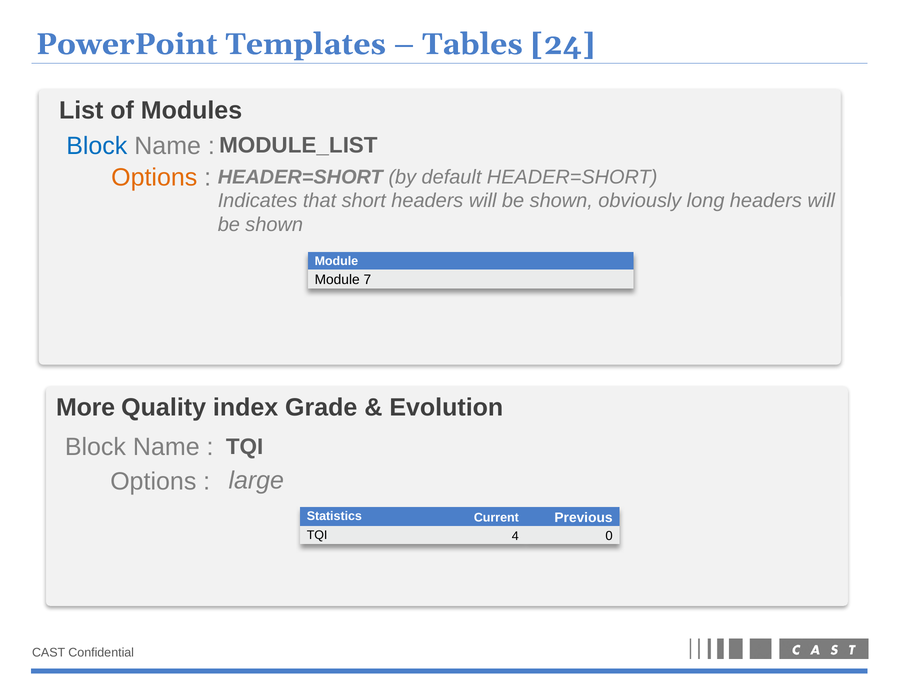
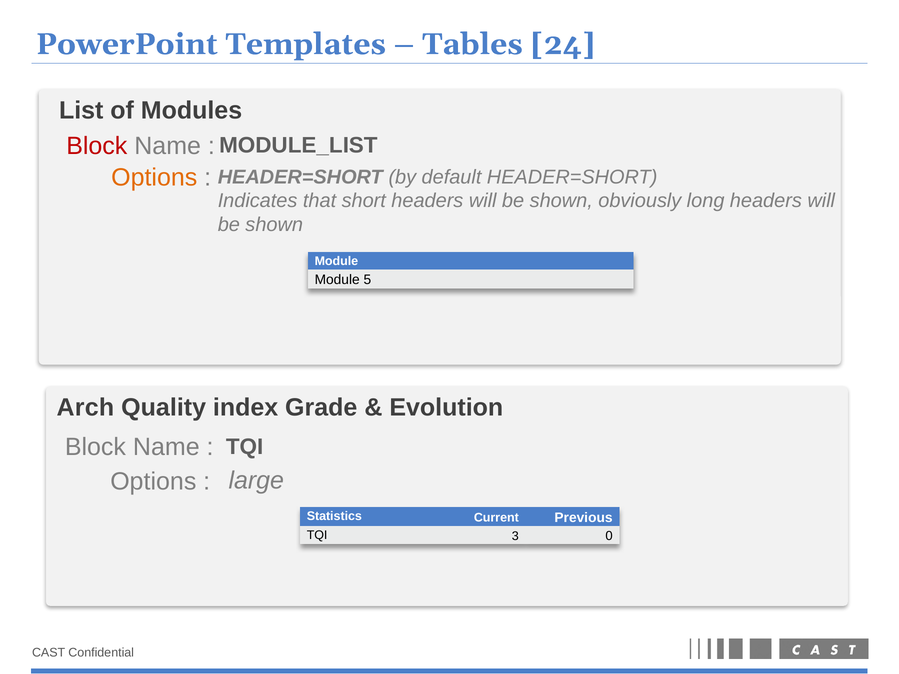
Block at (97, 146) colour: blue -> red
7: 7 -> 5
More: More -> Arch
4: 4 -> 3
